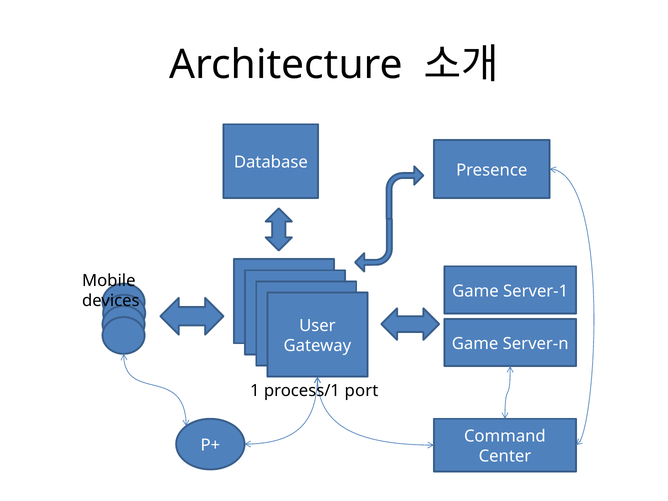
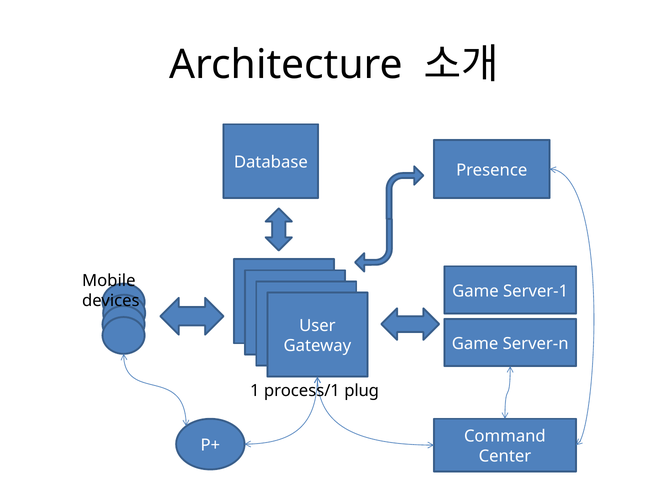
port: port -> plug
